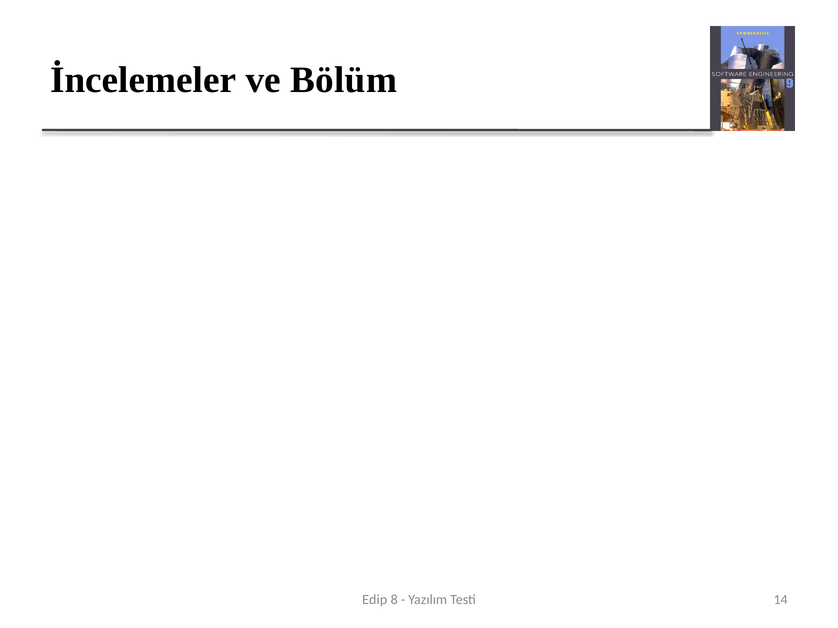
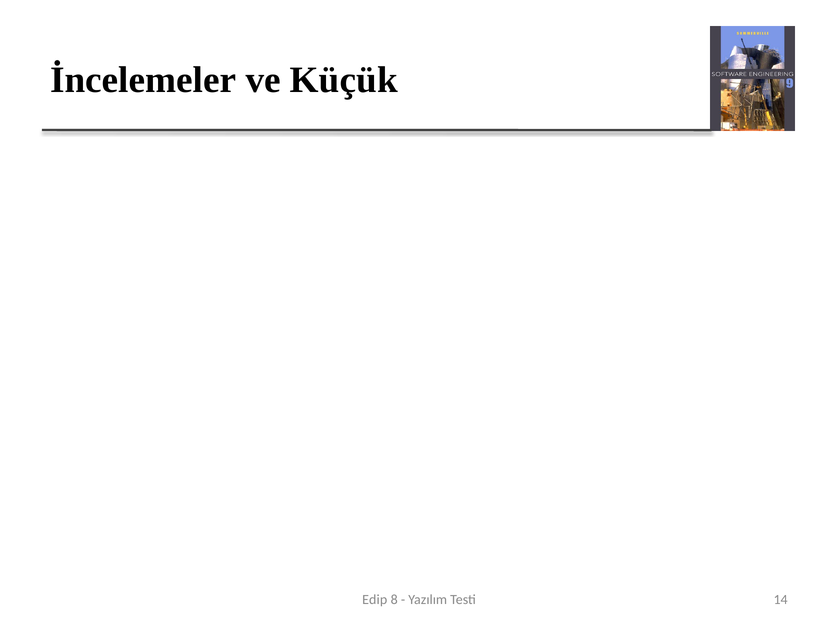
Bölüm: Bölüm -> Küçük
